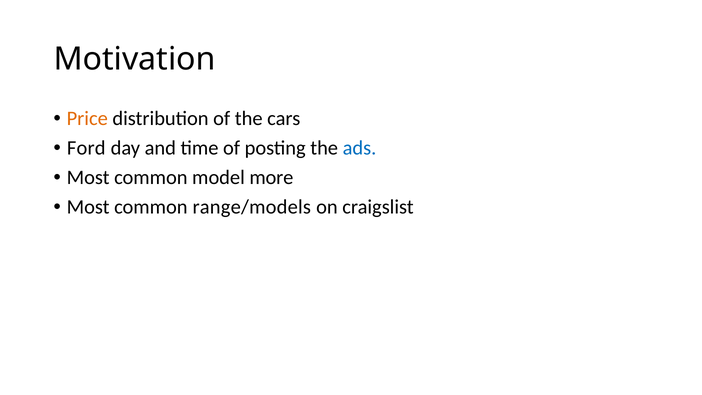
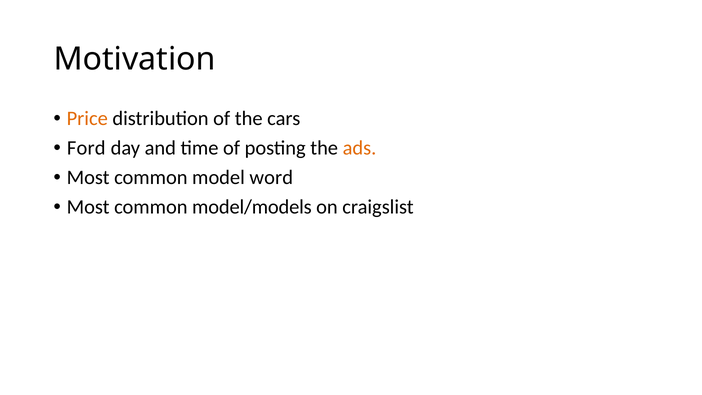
ads colour: blue -> orange
more: more -> word
range/models: range/models -> model/models
